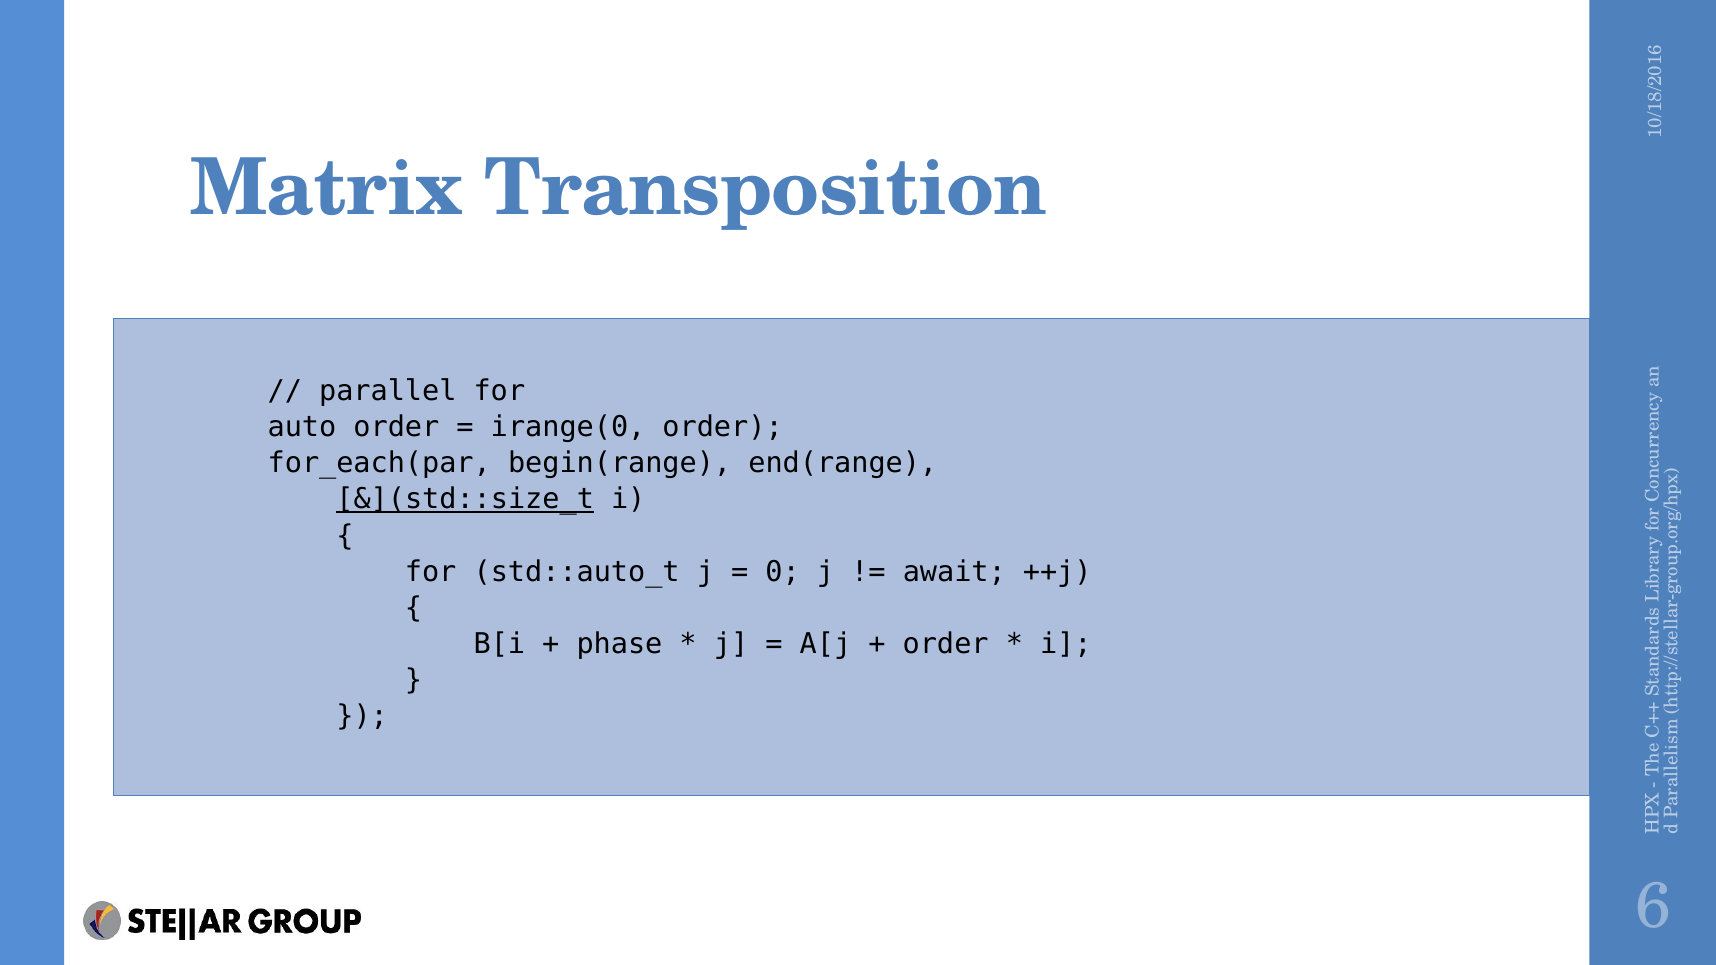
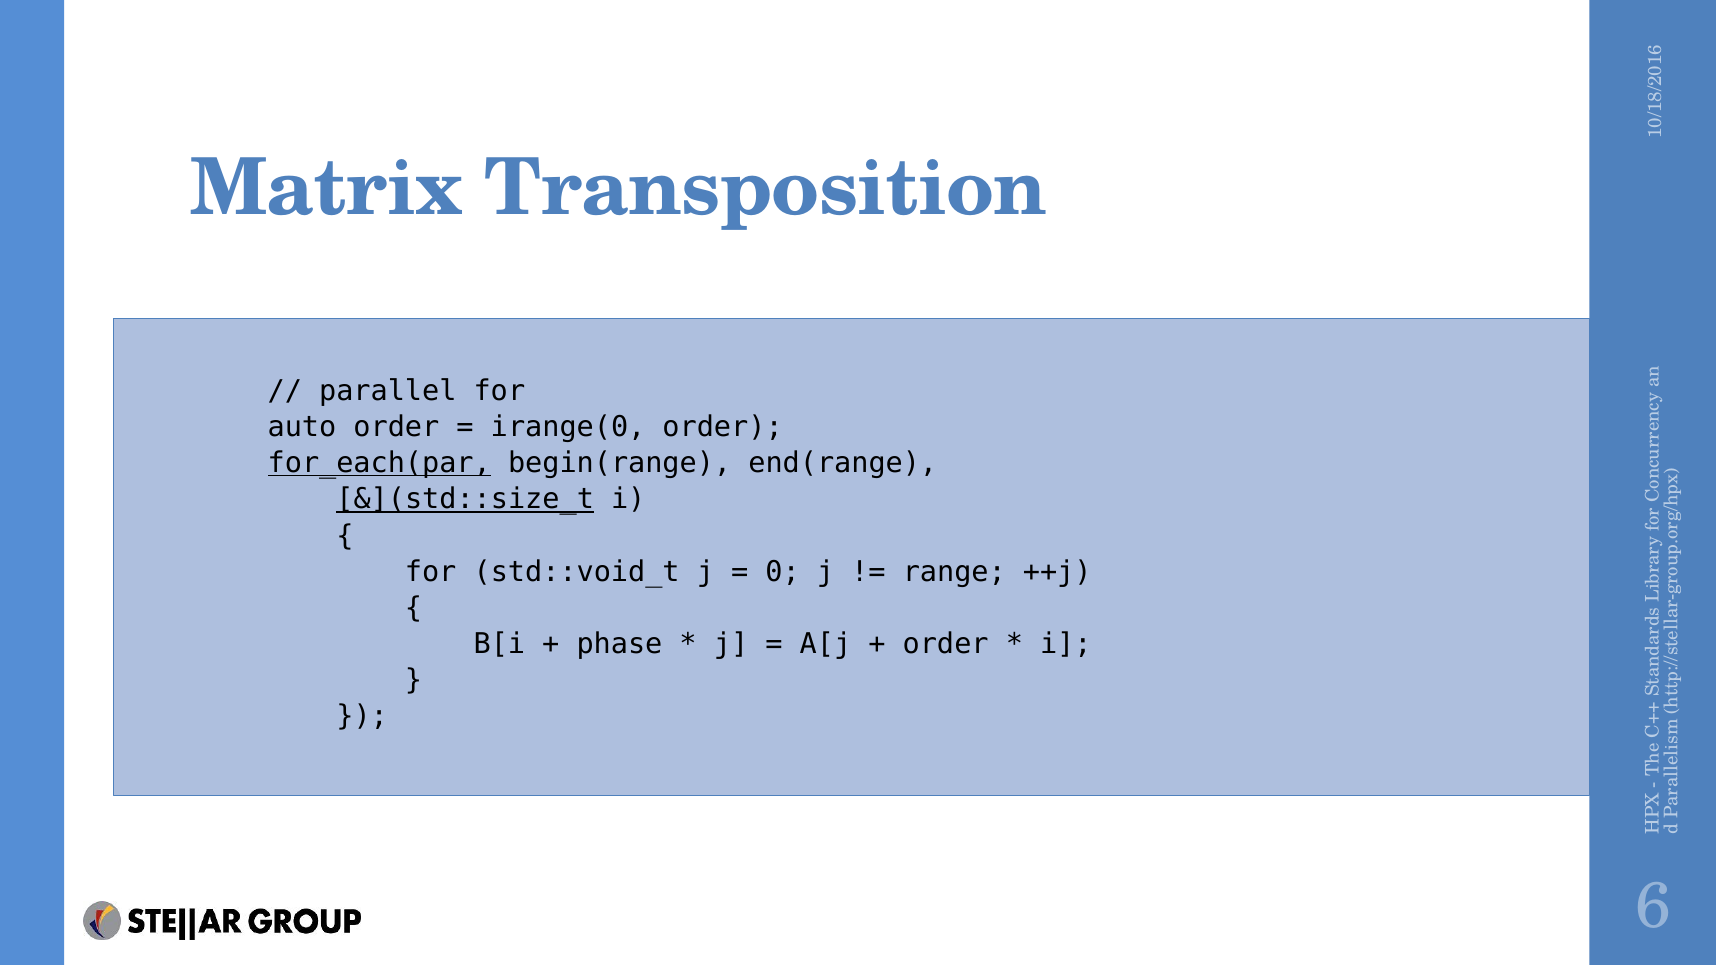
for_each(par underline: none -> present
std::auto_t: std::auto_t -> std::void_t
await: await -> range
